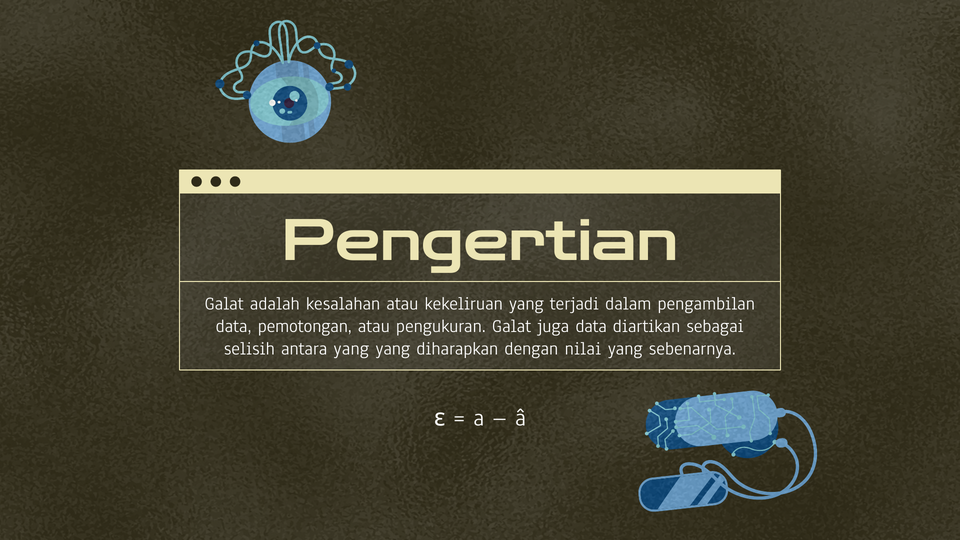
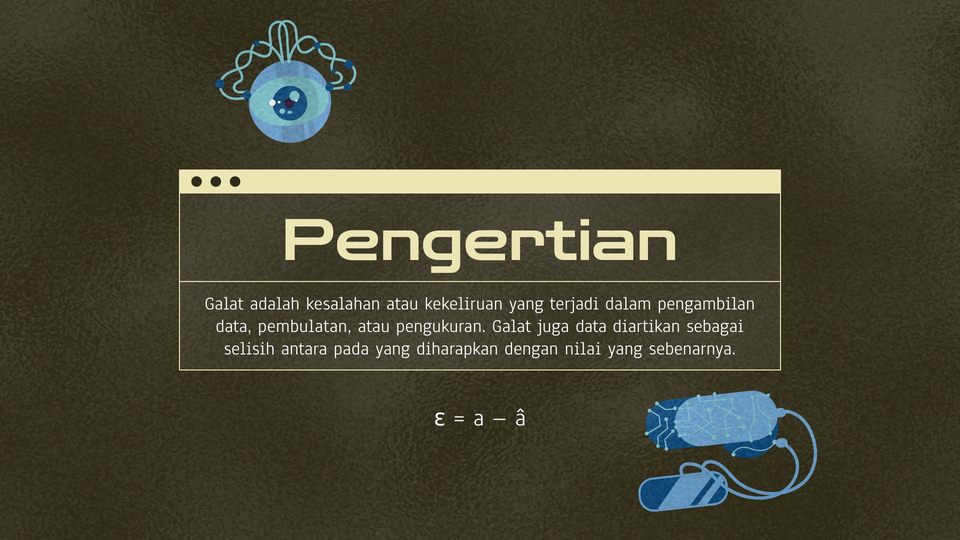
pemotongan: pemotongan -> pembulatan
antara yang: yang -> pada
